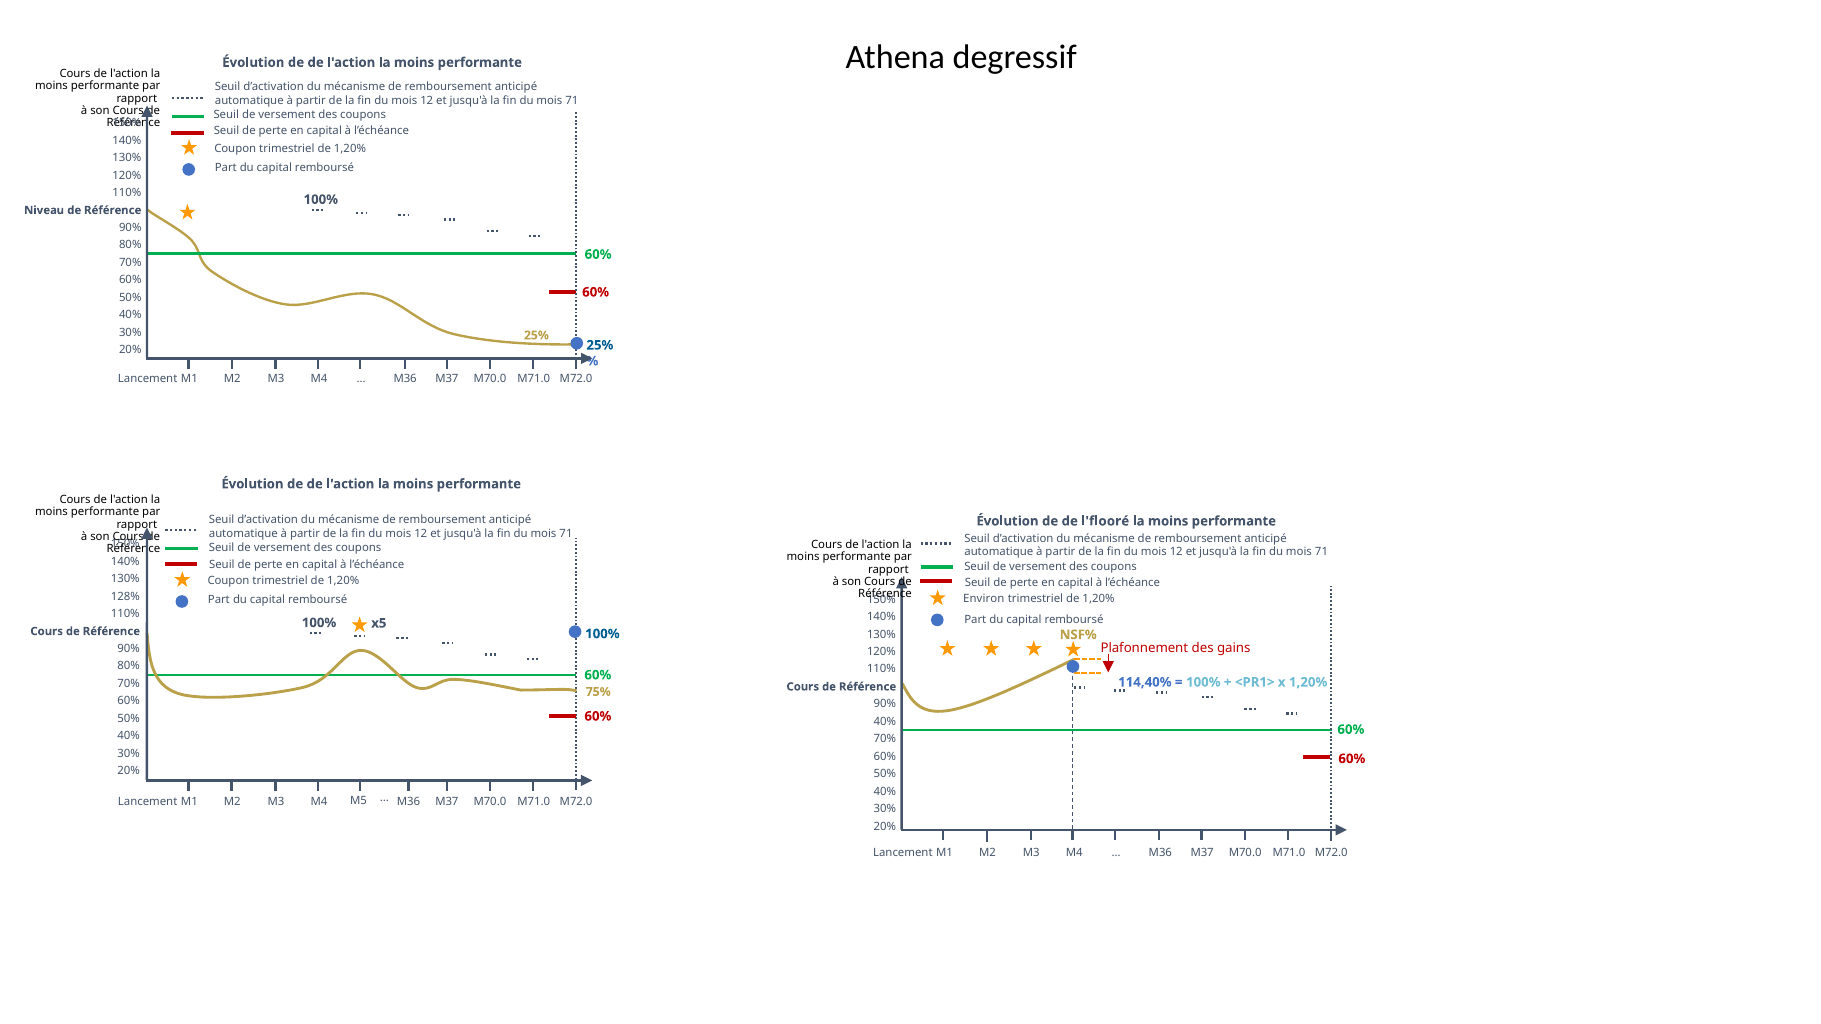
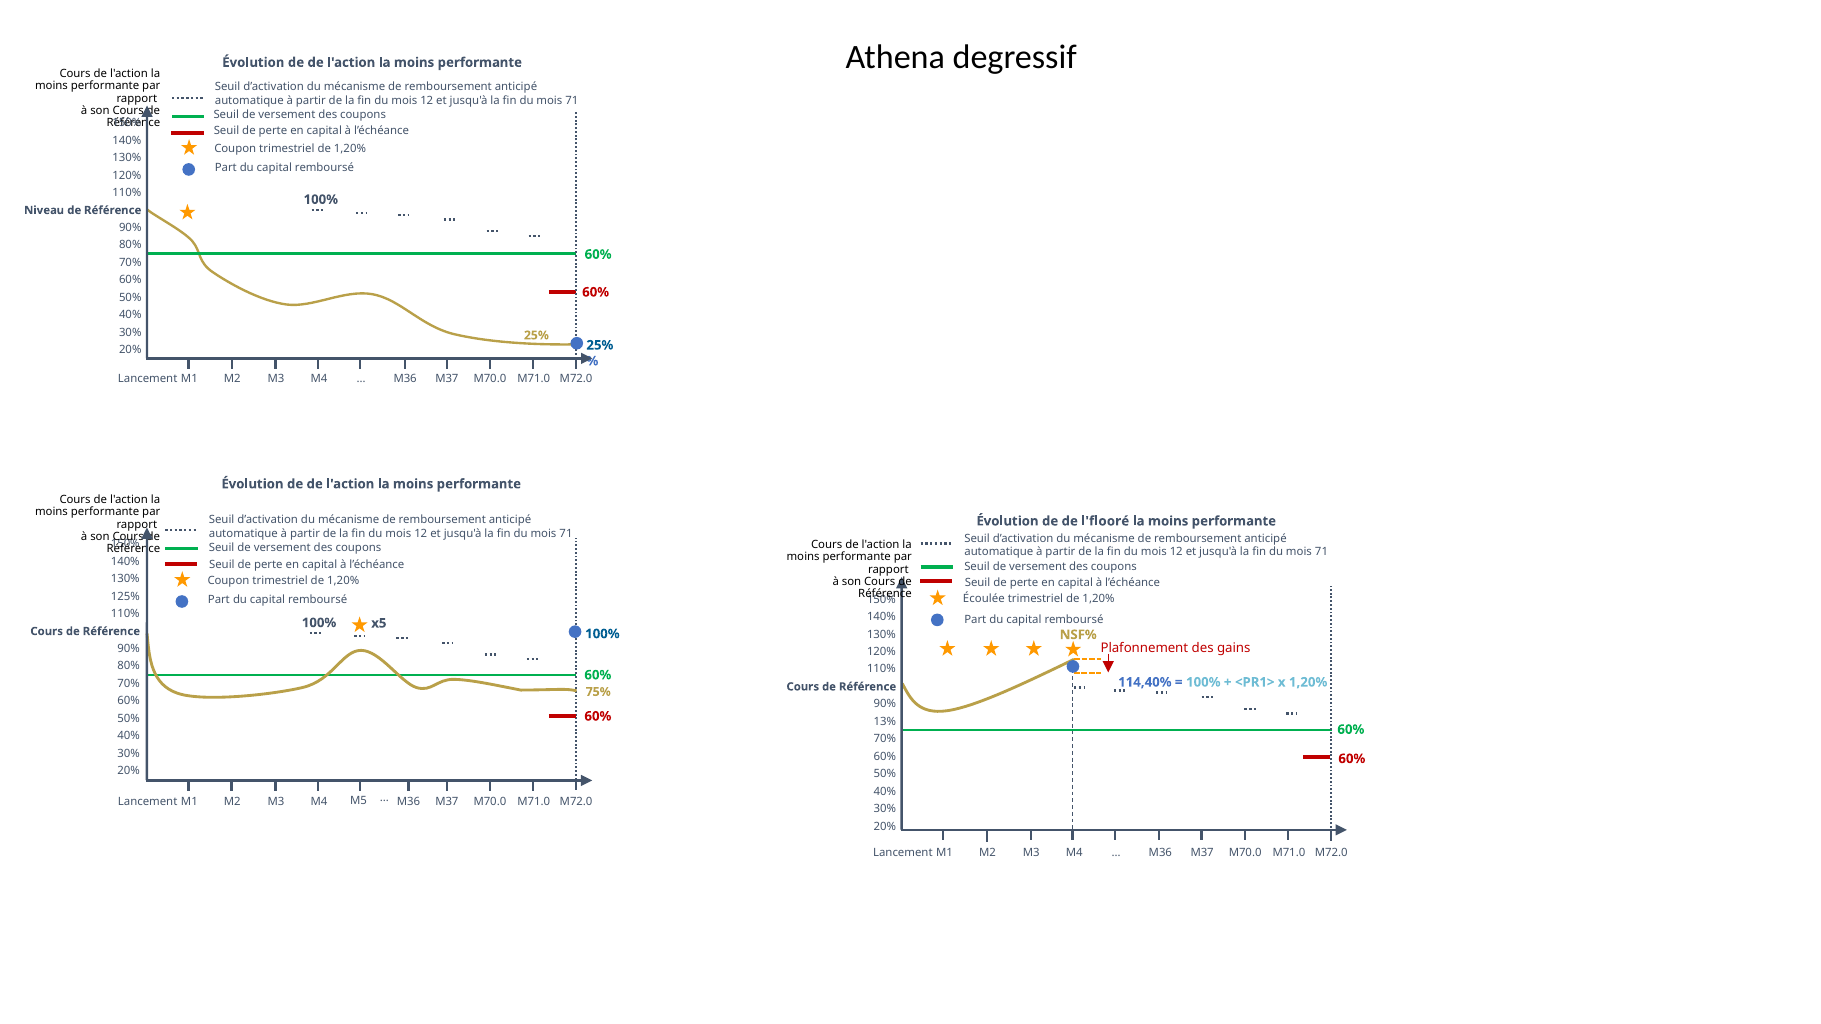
128%: 128% -> 125%
Environ: Environ -> Écoulée
40% at (885, 722): 40% -> 13%
